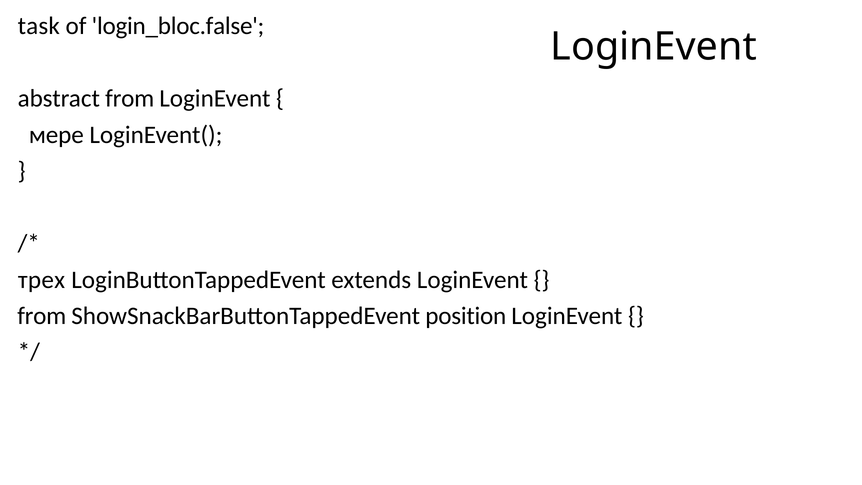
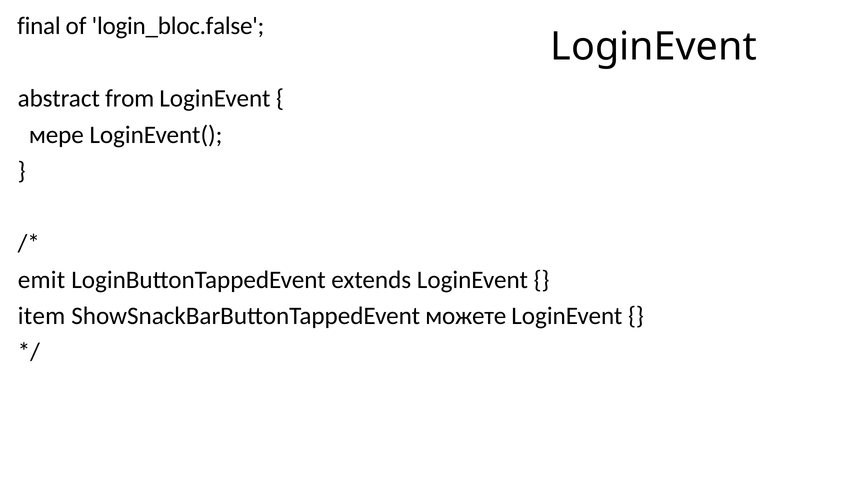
task: task -> final
трех: трех -> emit
from at (42, 316): from -> item
position: position -> можете
